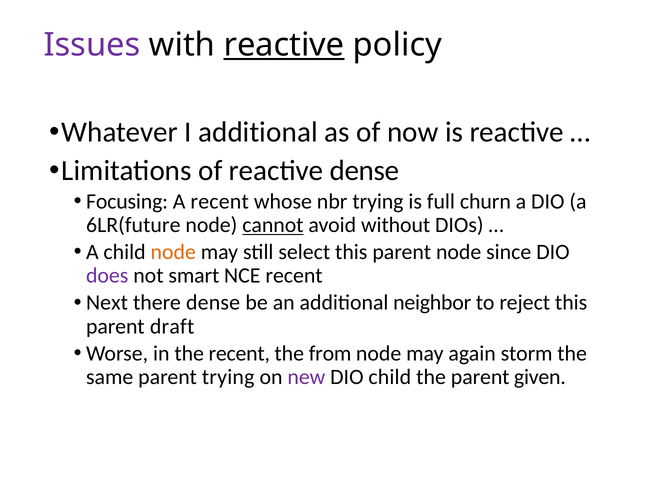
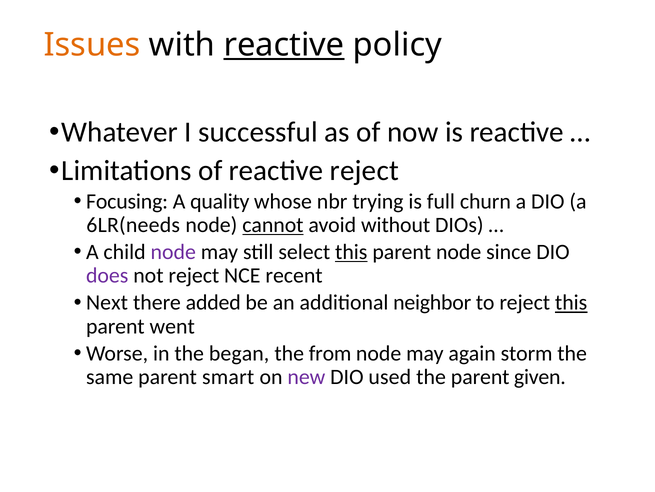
Issues colour: purple -> orange
I additional: additional -> successful
reactive dense: dense -> reject
A recent: recent -> quality
6LR(future: 6LR(future -> 6LR(needs
node at (173, 252) colour: orange -> purple
this at (351, 252) underline: none -> present
not smart: smart -> reject
there dense: dense -> added
this at (571, 302) underline: none -> present
draft: draft -> went
the recent: recent -> began
parent trying: trying -> smart
DIO child: child -> used
